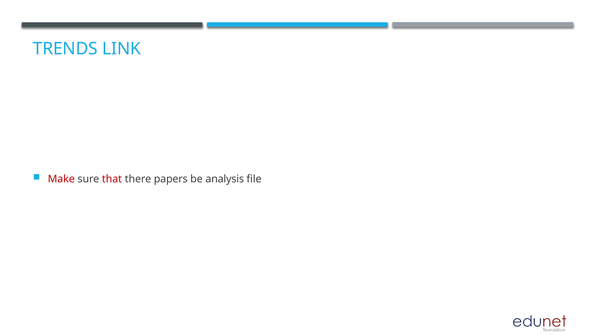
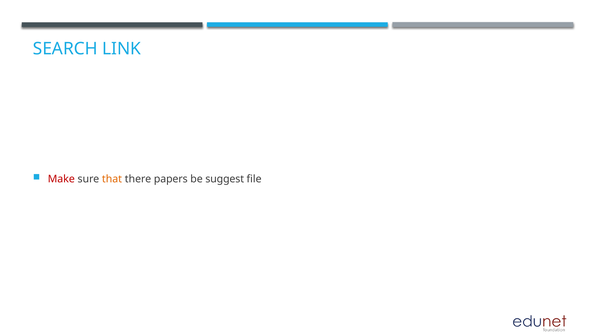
TRENDS: TRENDS -> SEARCH
that colour: red -> orange
analysis: analysis -> suggest
